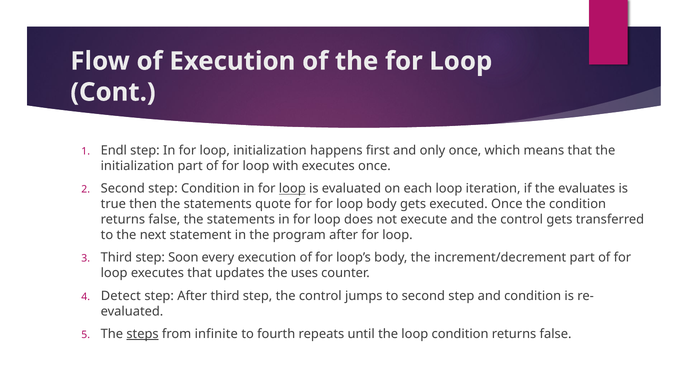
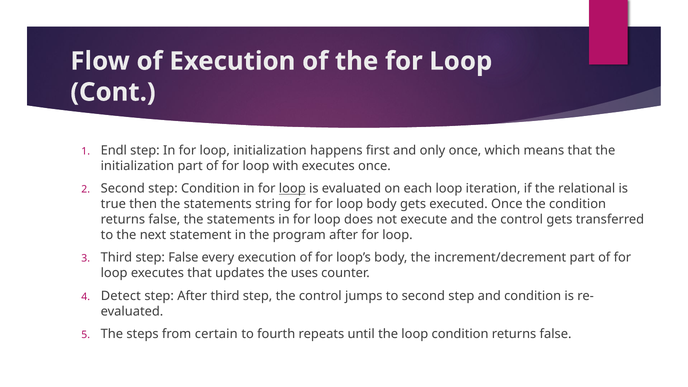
evaluates: evaluates -> relational
quote: quote -> string
step Soon: Soon -> False
steps underline: present -> none
infinite: infinite -> certain
